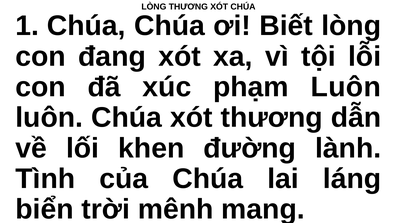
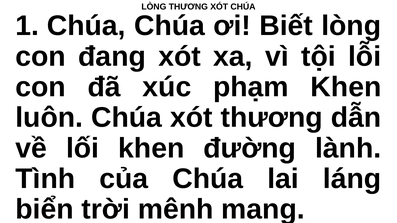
phạm Luôn: Luôn -> Khen
